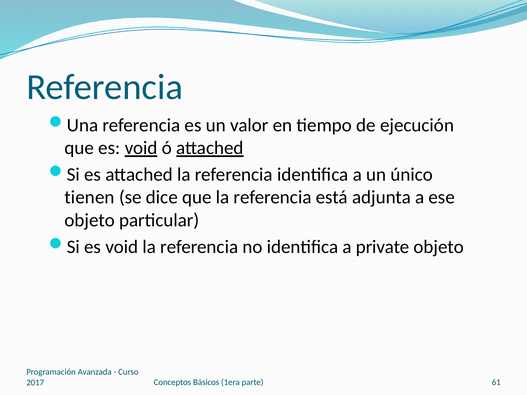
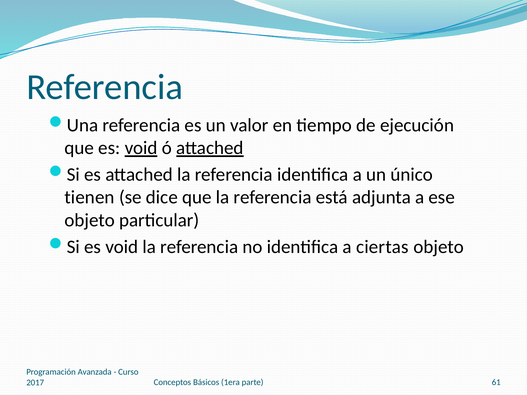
private: private -> ciertas
